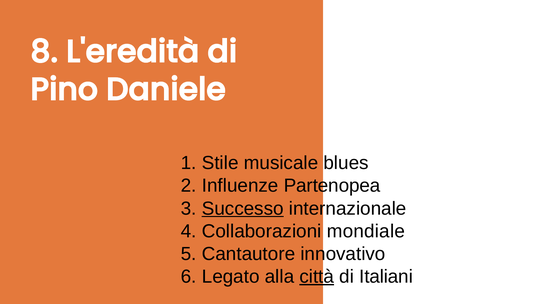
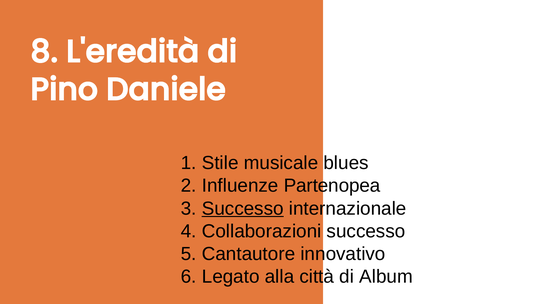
Collaborazioni mondiale: mondiale -> successo
città underline: present -> none
Italiani: Italiani -> Album
